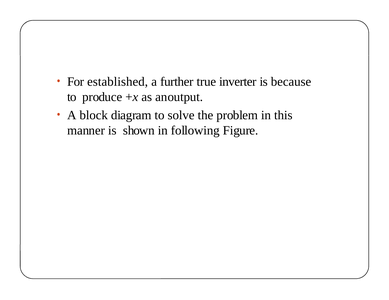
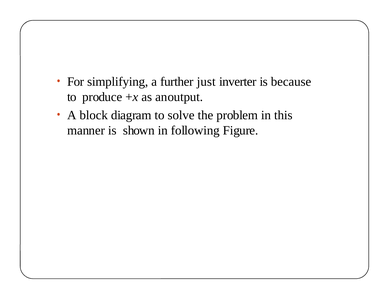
established: established -> simplifying
true: true -> just
